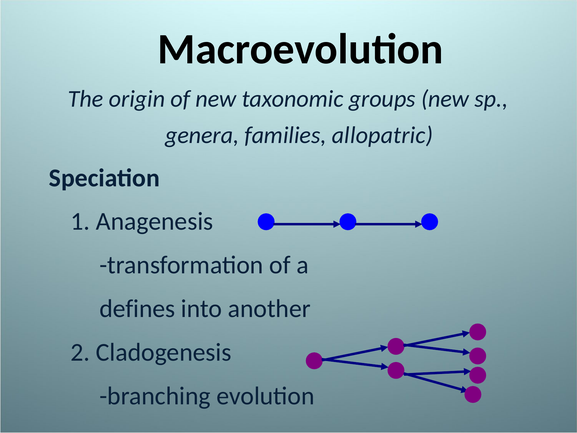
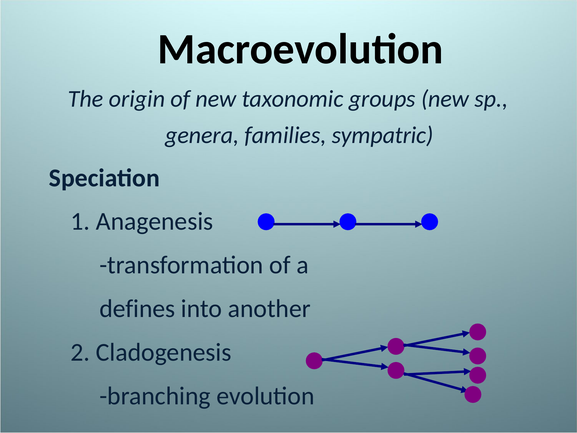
allopatric: allopatric -> sympatric
